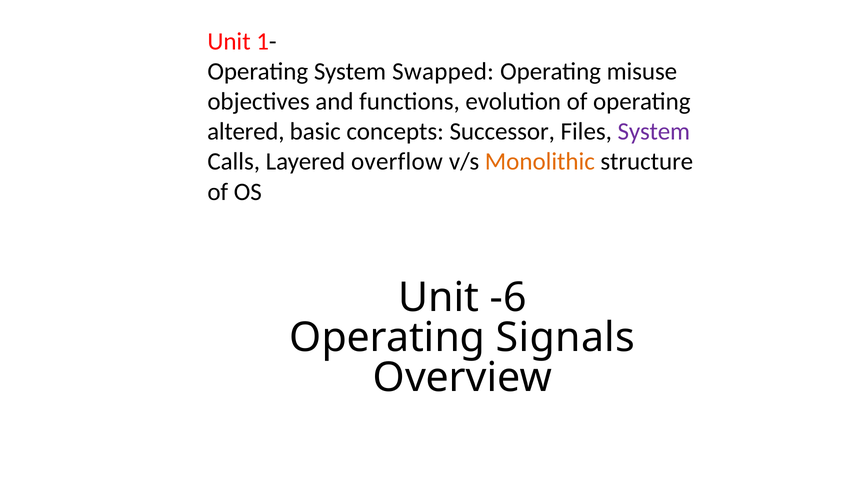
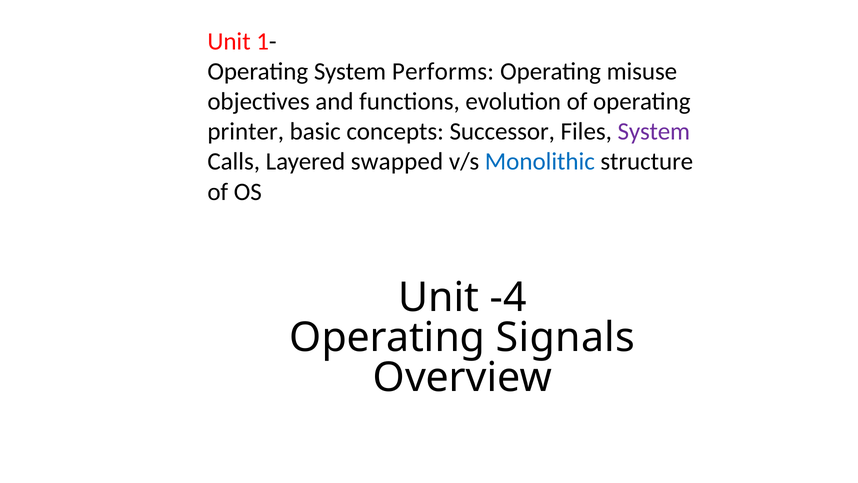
Swapped: Swapped -> Performs
altered: altered -> printer
overflow: overflow -> swapped
Monolithic colour: orange -> blue
-6: -6 -> -4
